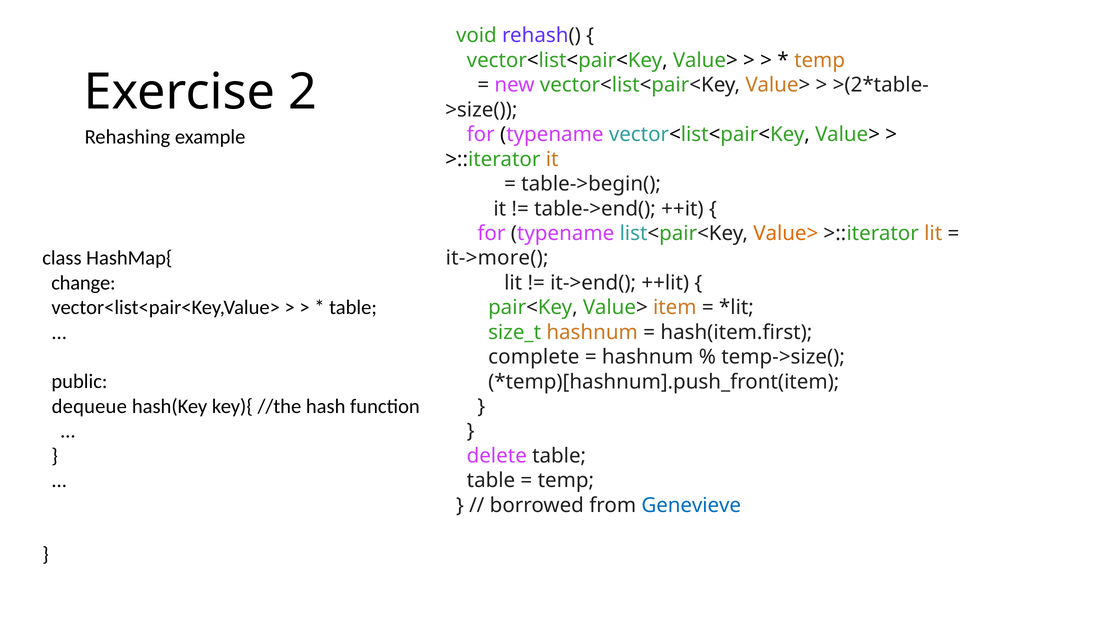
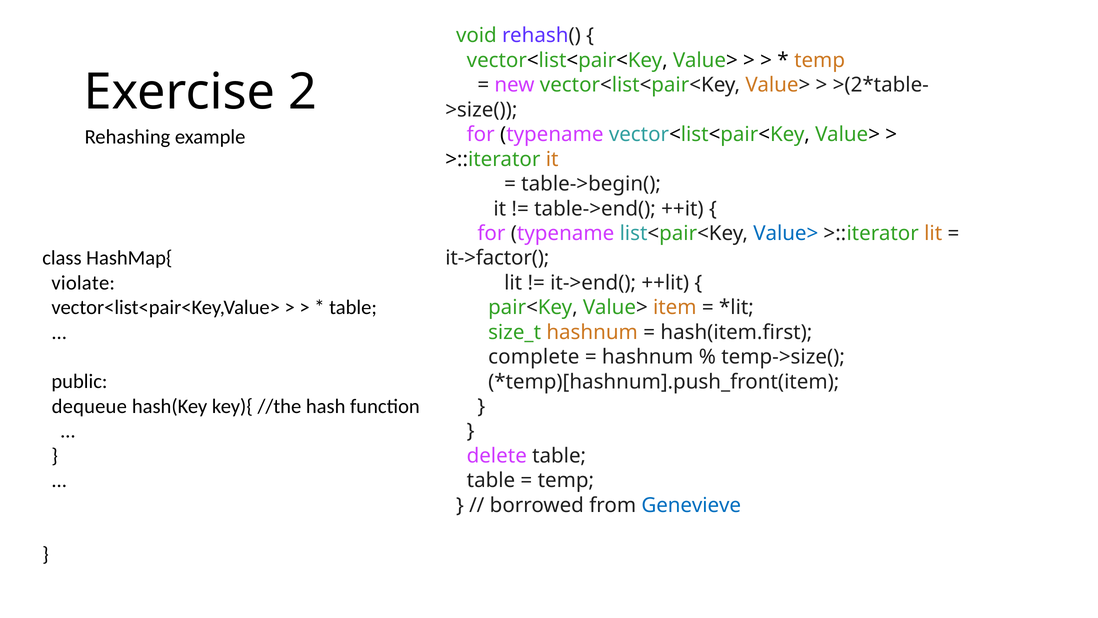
Value> at (786, 233) colour: orange -> blue
it->more(: it->more( -> it->factor(
change: change -> violate
